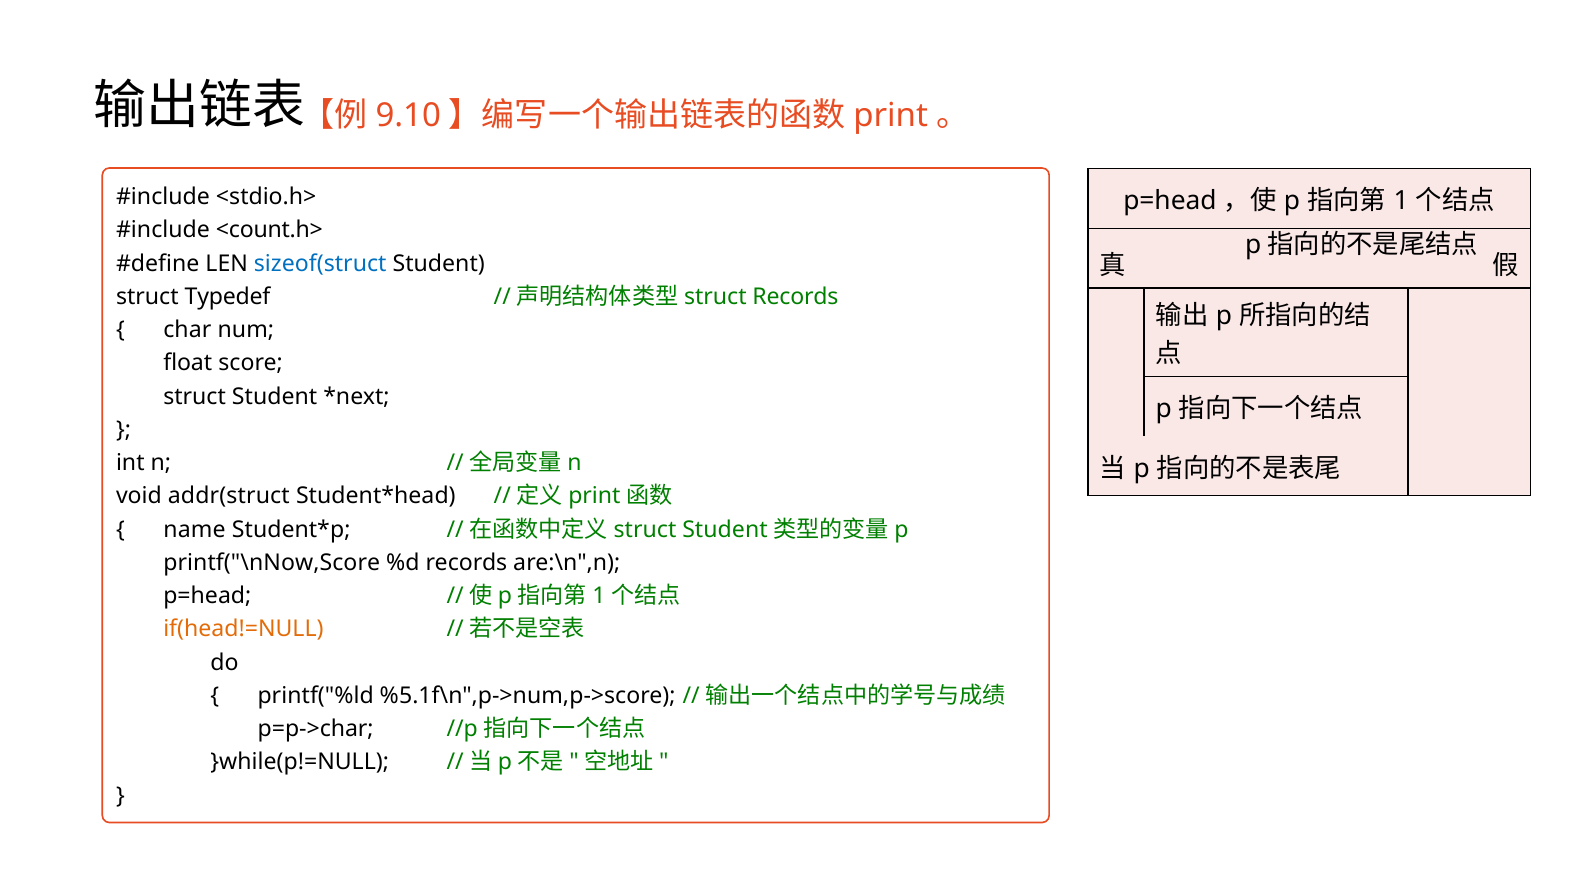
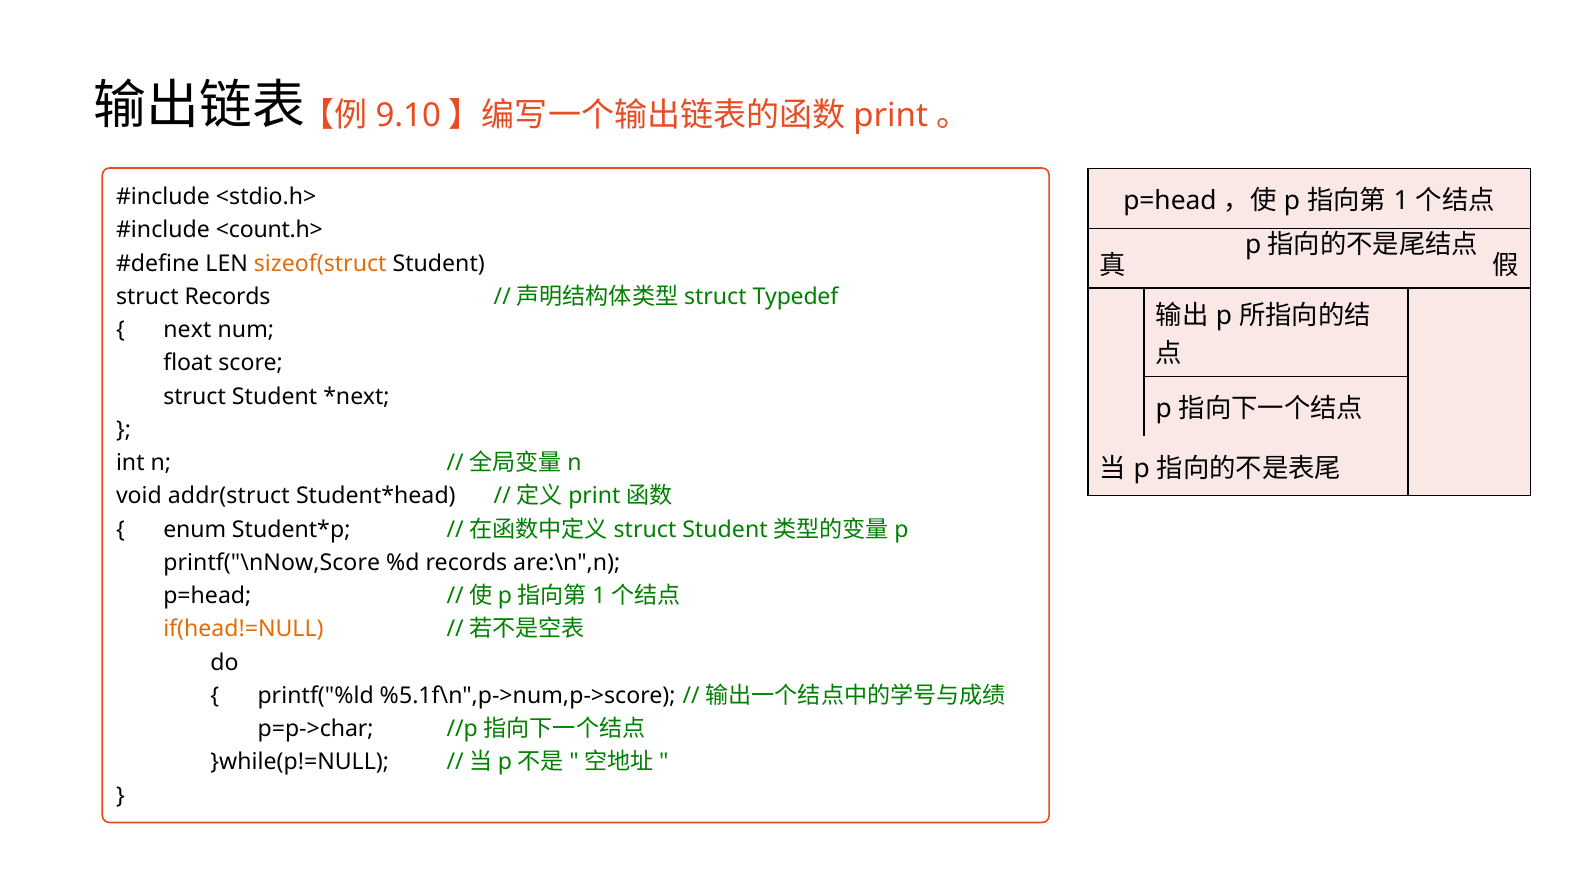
sizeof(struct colour: blue -> orange
struct Typedef: Typedef -> Records
Records at (795, 296): Records -> Typedef
char: char -> next
name: name -> enum
